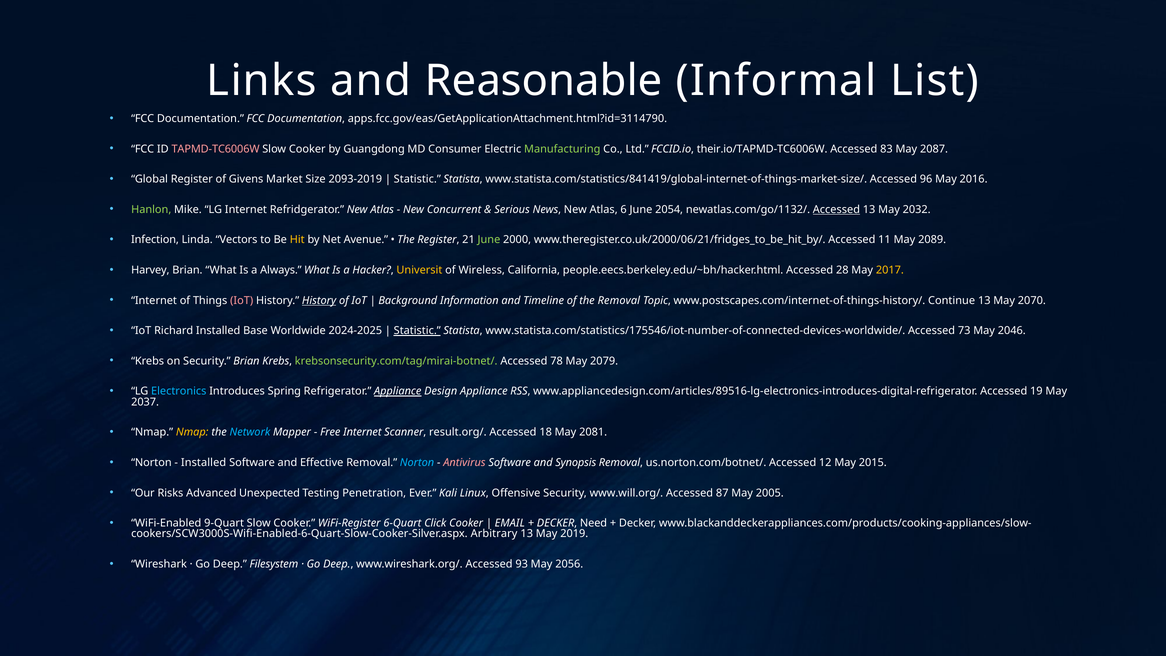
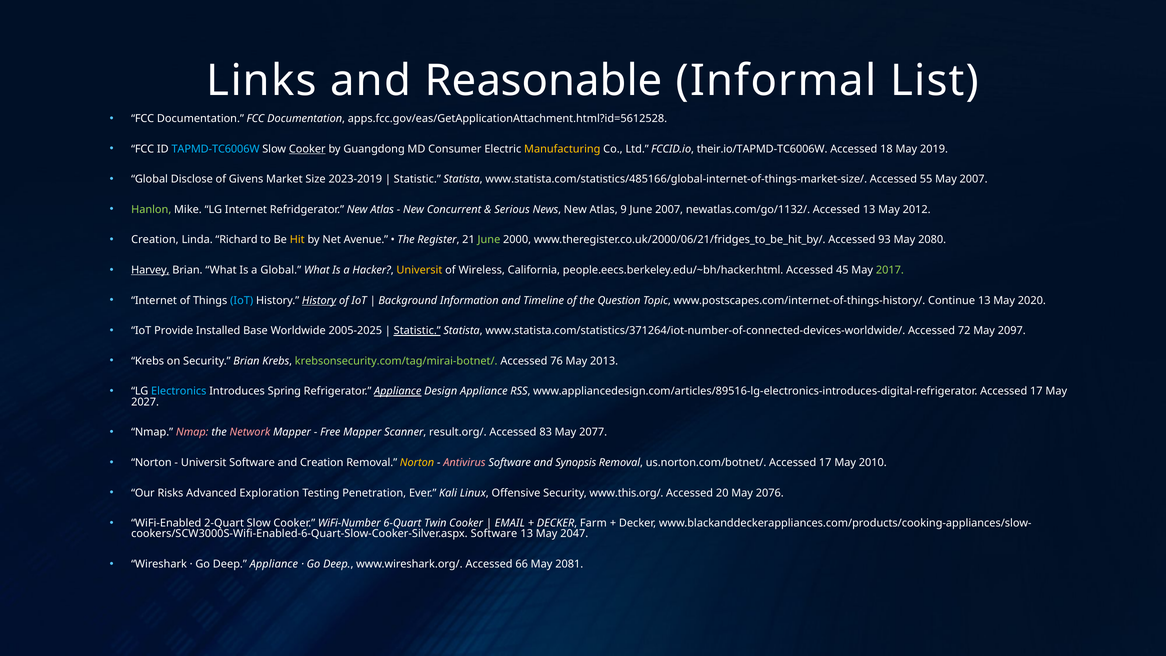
apps.fcc.gov/eas/GetApplicationAttachment.html?id=3114790: apps.fcc.gov/eas/GetApplicationAttachment.html?id=3114790 -> apps.fcc.gov/eas/GetApplicationAttachment.html?id=5612528
TAPMD-TC6006W colour: pink -> light blue
Cooker at (307, 149) underline: none -> present
Manufacturing colour: light green -> yellow
83: 83 -> 18
2087: 2087 -> 2019
Global Register: Register -> Disclose
2093-2019: 2093-2019 -> 2023-2019
www.statista.com/statistics/841419/global-internet-of-things-market-size/: www.statista.com/statistics/841419/global-internet-of-things-market-size/ -> www.statista.com/statistics/485166/global-internet-of-things-market-size/
96: 96 -> 55
May 2016: 2016 -> 2007
6: 6 -> 9
June 2054: 2054 -> 2007
Accessed at (836, 210) underline: present -> none
2032: 2032 -> 2012
Infection at (155, 240): Infection -> Creation
Vectors: Vectors -> Richard
11: 11 -> 93
2089: 2089 -> 2080
Harvey underline: none -> present
a Always: Always -> Global
28: 28 -> 45
2017 colour: yellow -> light green
IoT at (242, 300) colour: pink -> light blue
the Removal: Removal -> Question
2070: 2070 -> 2020
Richard: Richard -> Provide
2024-2025: 2024-2025 -> 2005-2025
www.statista.com/statistics/175546/iot-number-of-connected-devices-worldwide/: www.statista.com/statistics/175546/iot-number-of-connected-devices-worldwide/ -> www.statista.com/statistics/371264/iot-number-of-connected-devices-worldwide/
73: 73 -> 72
2046: 2046 -> 2097
78: 78 -> 76
2079: 2079 -> 2013
www.appliancedesign.com/articles/89516-lg-electronics-introduces-digital-refrigerator Accessed 19: 19 -> 17
2037: 2037 -> 2027
Nmap at (192, 432) colour: yellow -> pink
Network colour: light blue -> pink
Free Internet: Internet -> Mapper
18: 18 -> 83
2081: 2081 -> 2077
Installed at (204, 463): Installed -> Universit
and Effective: Effective -> Creation
Norton at (417, 463) colour: light blue -> yellow
us.norton.com/botnet/ Accessed 12: 12 -> 17
2015: 2015 -> 2010
Unexpected: Unexpected -> Exploration
www.will.org/: www.will.org/ -> www.this.org/
87: 87 -> 20
2005: 2005 -> 2076
9-Quart: 9-Quart -> 2-Quart
WiFi-Register: WiFi-Register -> WiFi-Number
Click: Click -> Twin
Need: Need -> Farm
Arbitrary at (494, 534): Arbitrary -> Software
2019: 2019 -> 2047
Deep Filesystem: Filesystem -> Appliance
93: 93 -> 66
2056: 2056 -> 2081
